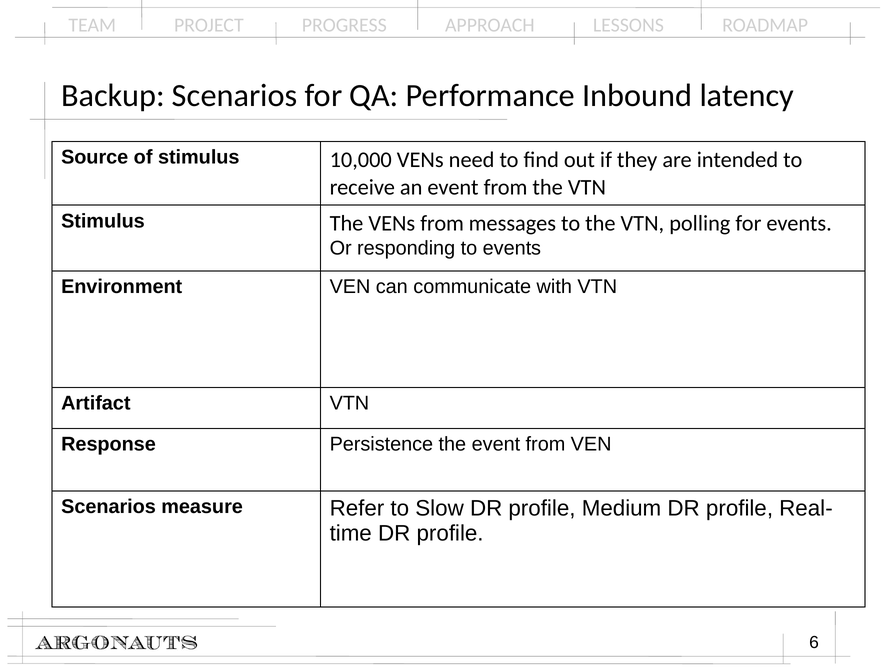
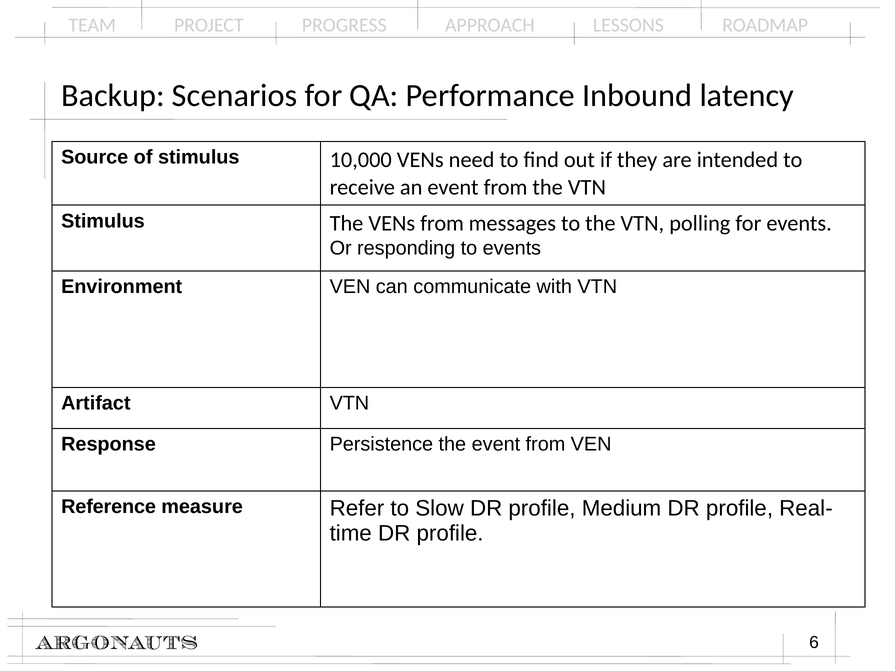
Scenarios at (109, 507): Scenarios -> Reference
